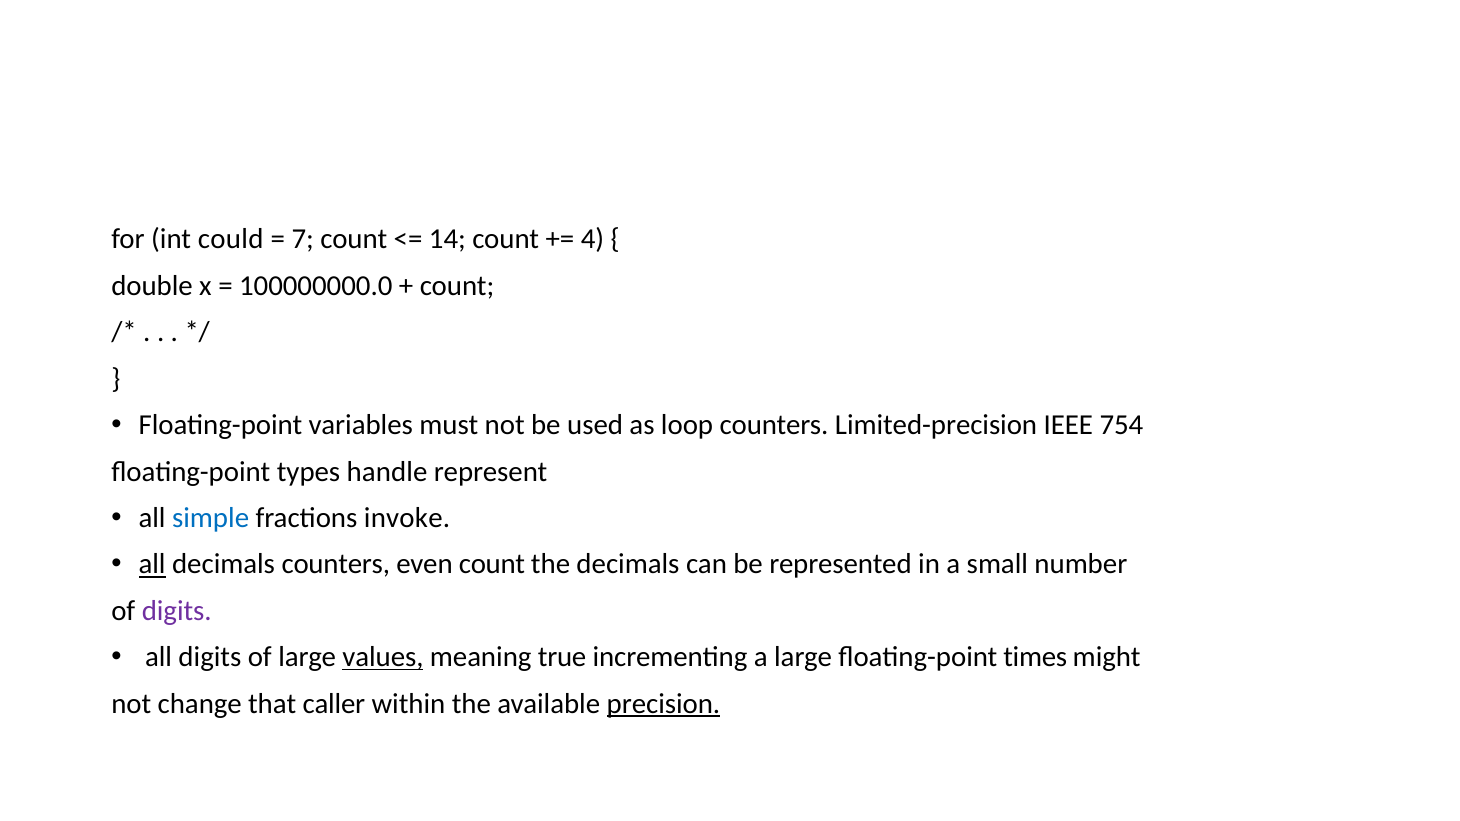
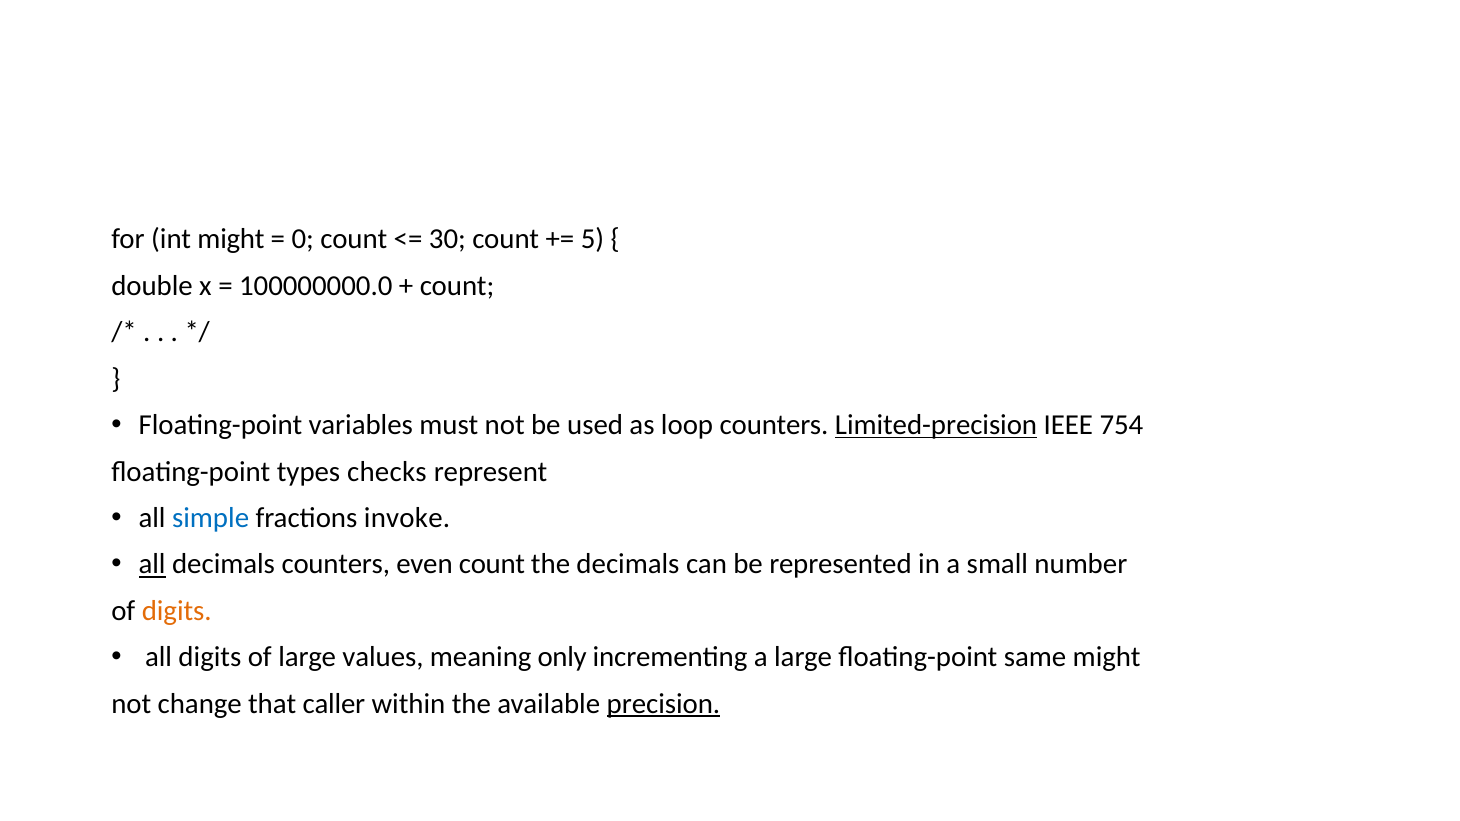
int could: could -> might
7: 7 -> 0
14: 14 -> 30
4: 4 -> 5
Limited-precision underline: none -> present
handle: handle -> checks
digits at (177, 611) colour: purple -> orange
values underline: present -> none
true: true -> only
times: times -> same
